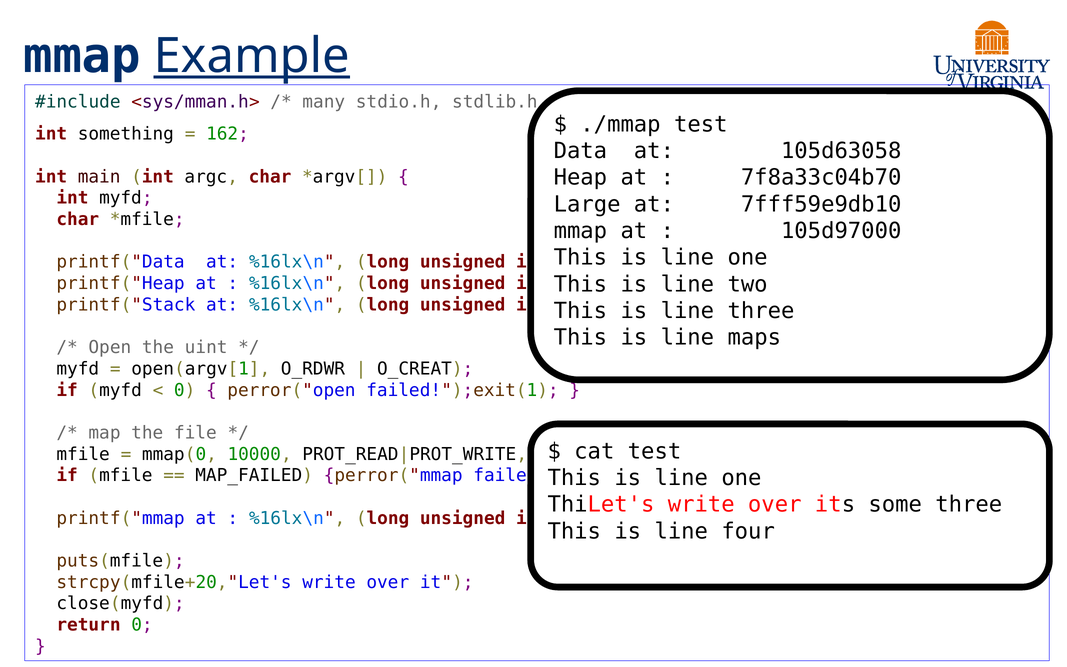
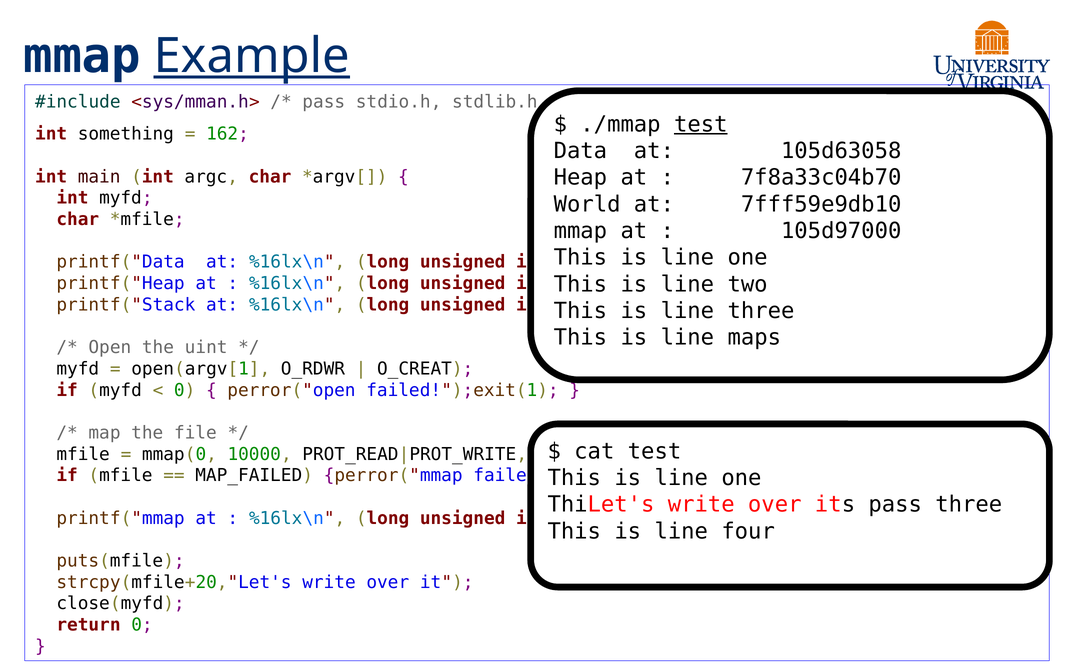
many at (324, 102): many -> pass
test at (701, 124) underline: none -> present
Large: Large -> World
its some: some -> pass
